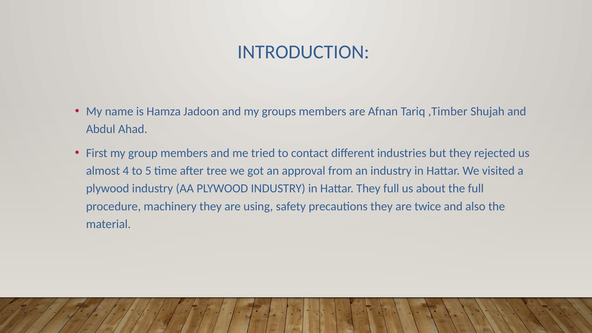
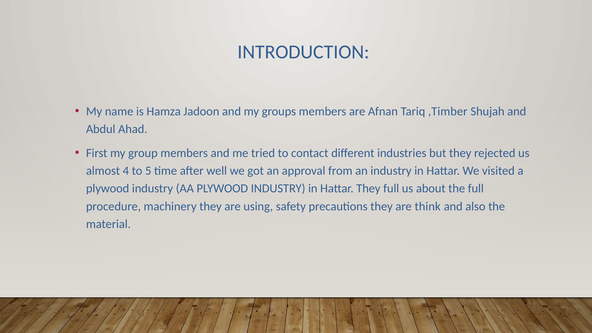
tree: tree -> well
twice: twice -> think
